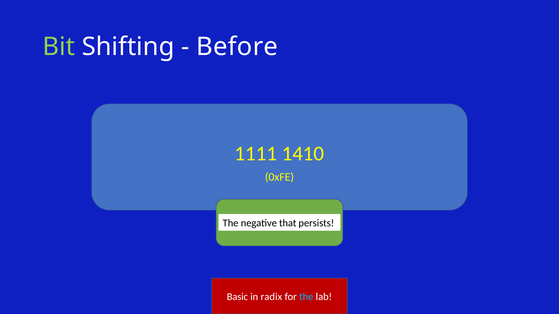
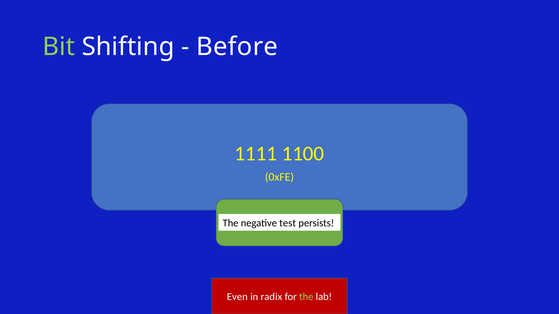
1410: 1410 -> 1100
that: that -> test
Basic: Basic -> Even
the at (306, 297) colour: light blue -> light green
